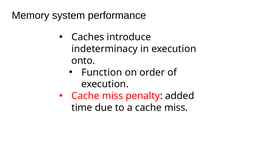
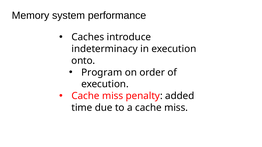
Function: Function -> Program
